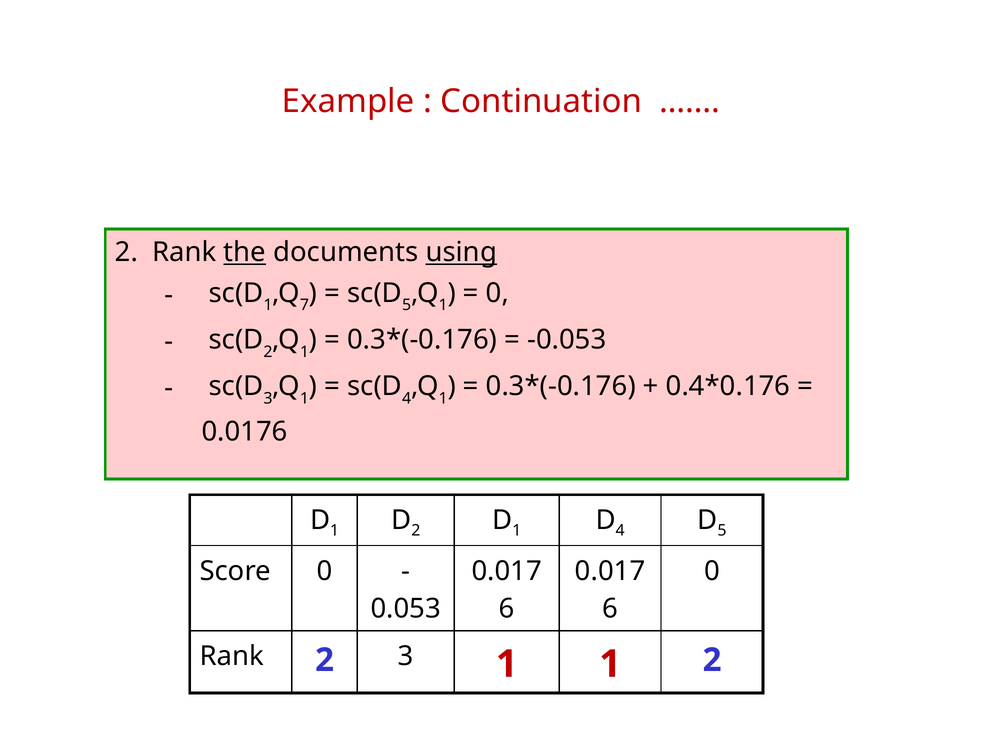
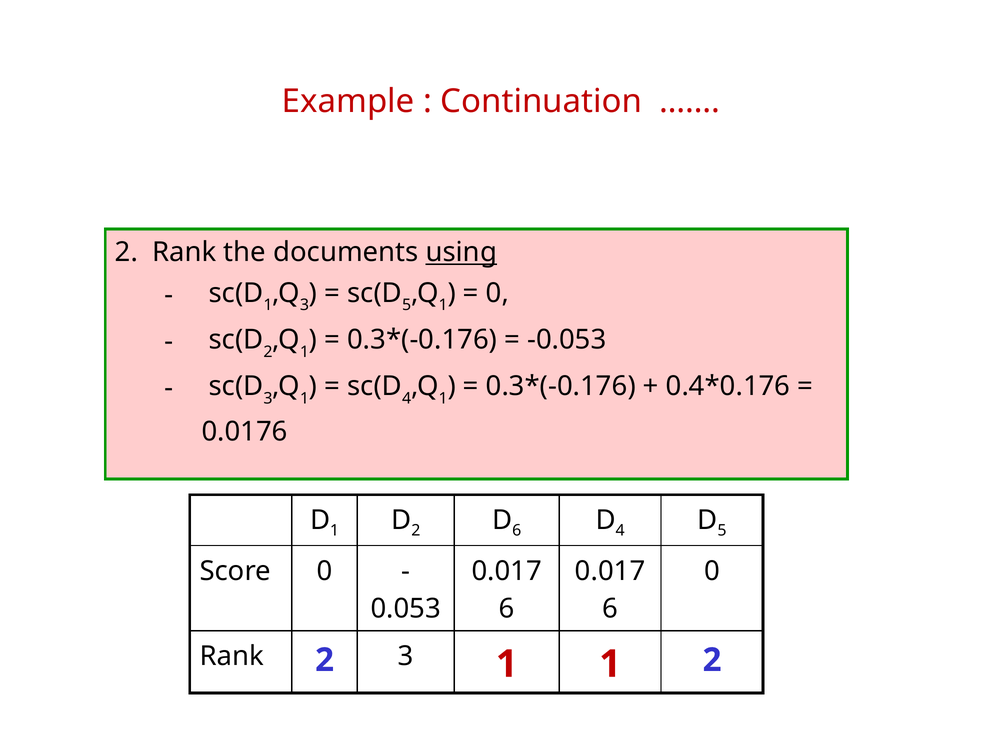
the underline: present -> none
7 at (304, 305): 7 -> 3
1 at (517, 531): 1 -> 6
